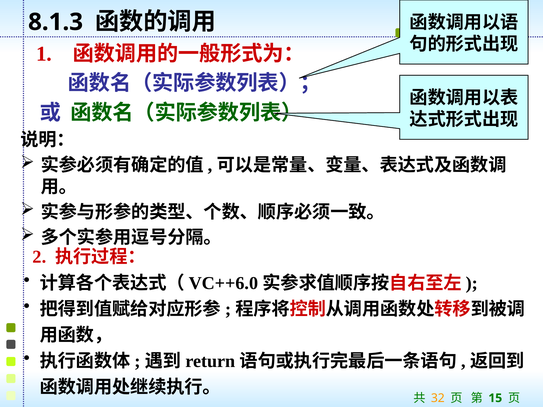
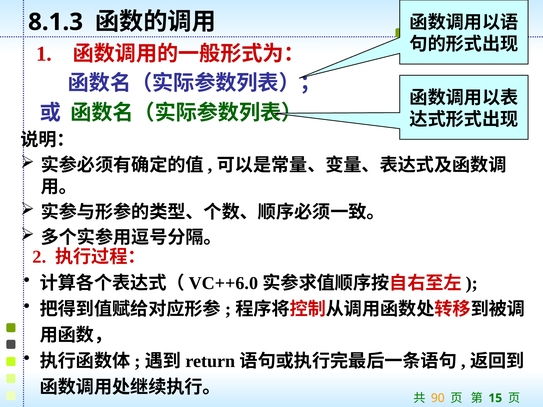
32: 32 -> 90
